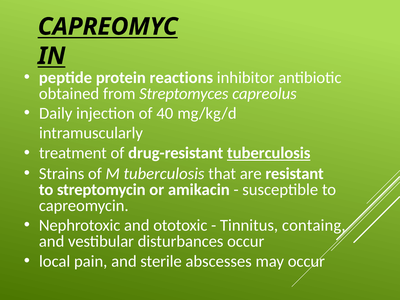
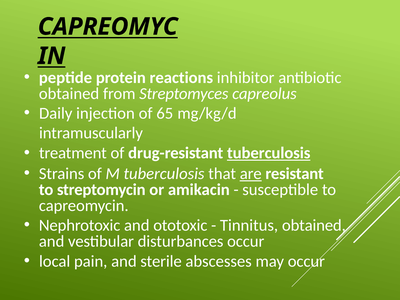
40: 40 -> 65
are underline: none -> present
Tinnitus containg: containg -> obtained
